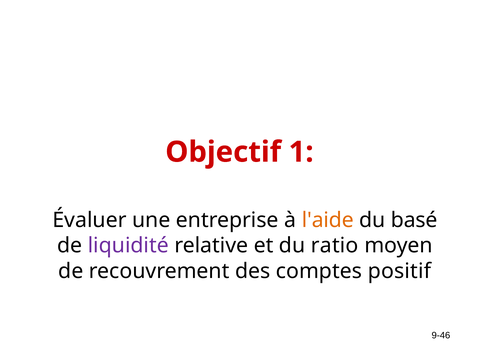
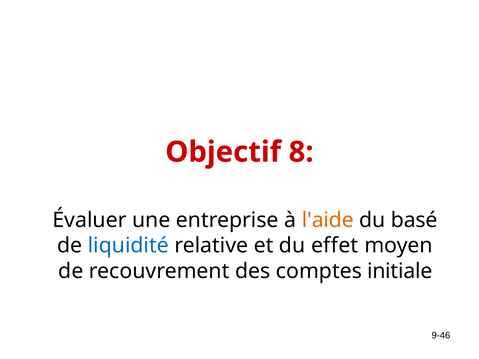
1: 1 -> 8
liquidité colour: purple -> blue
ratio: ratio -> effet
positif: positif -> initiale
